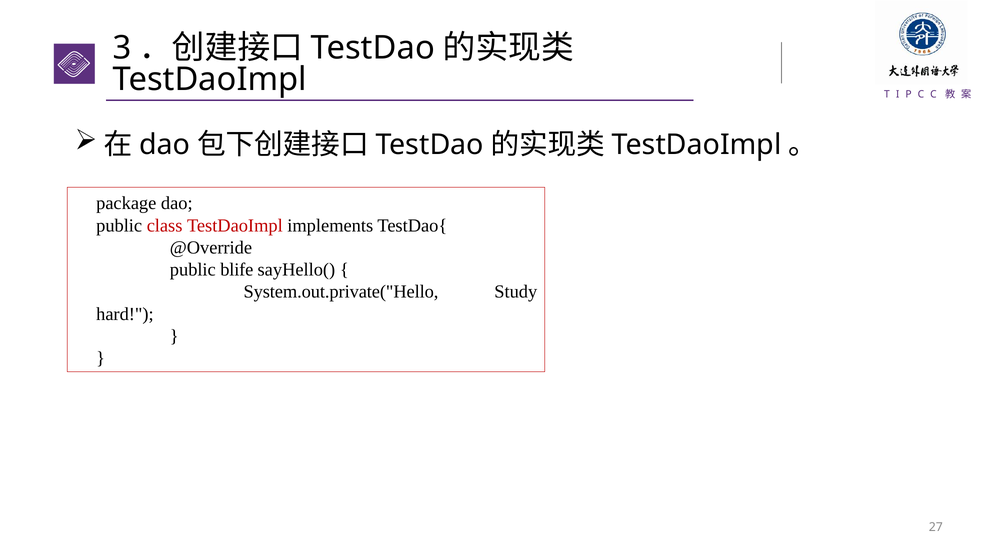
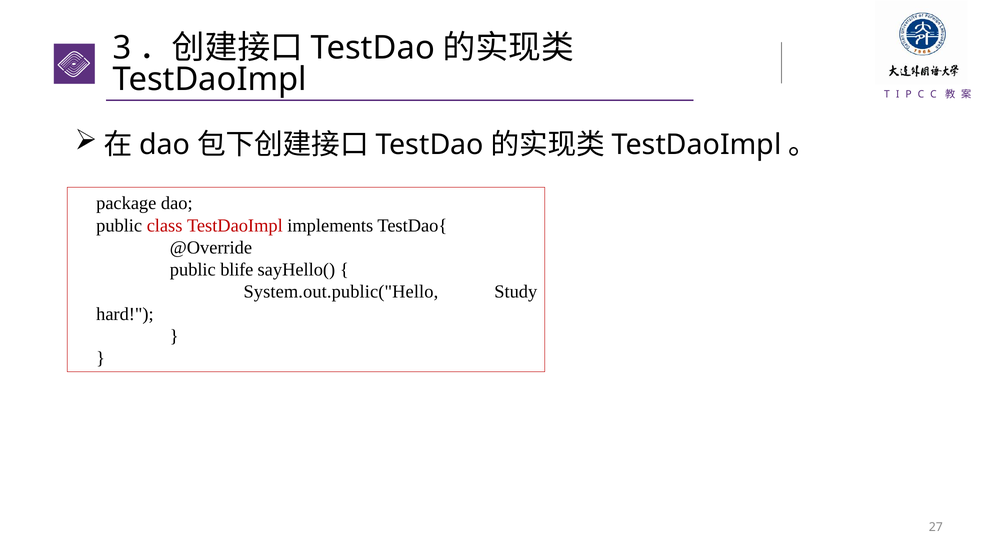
System.out.private("Hello: System.out.private("Hello -> System.out.public("Hello
